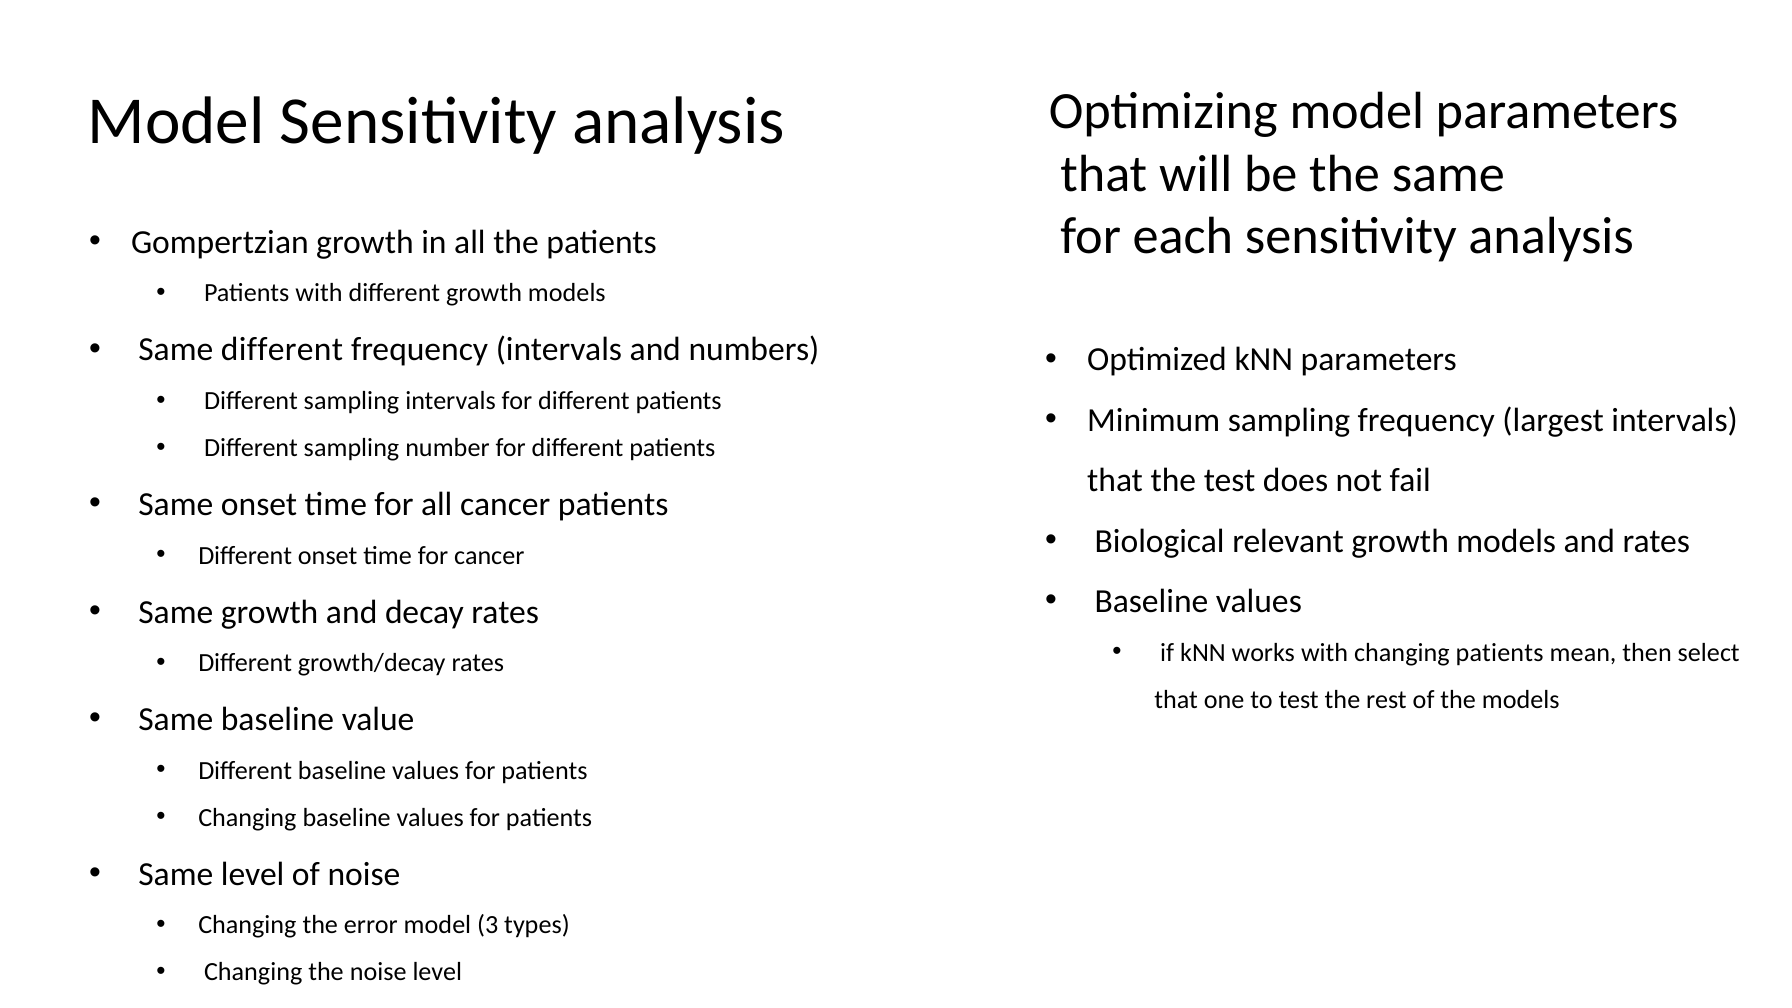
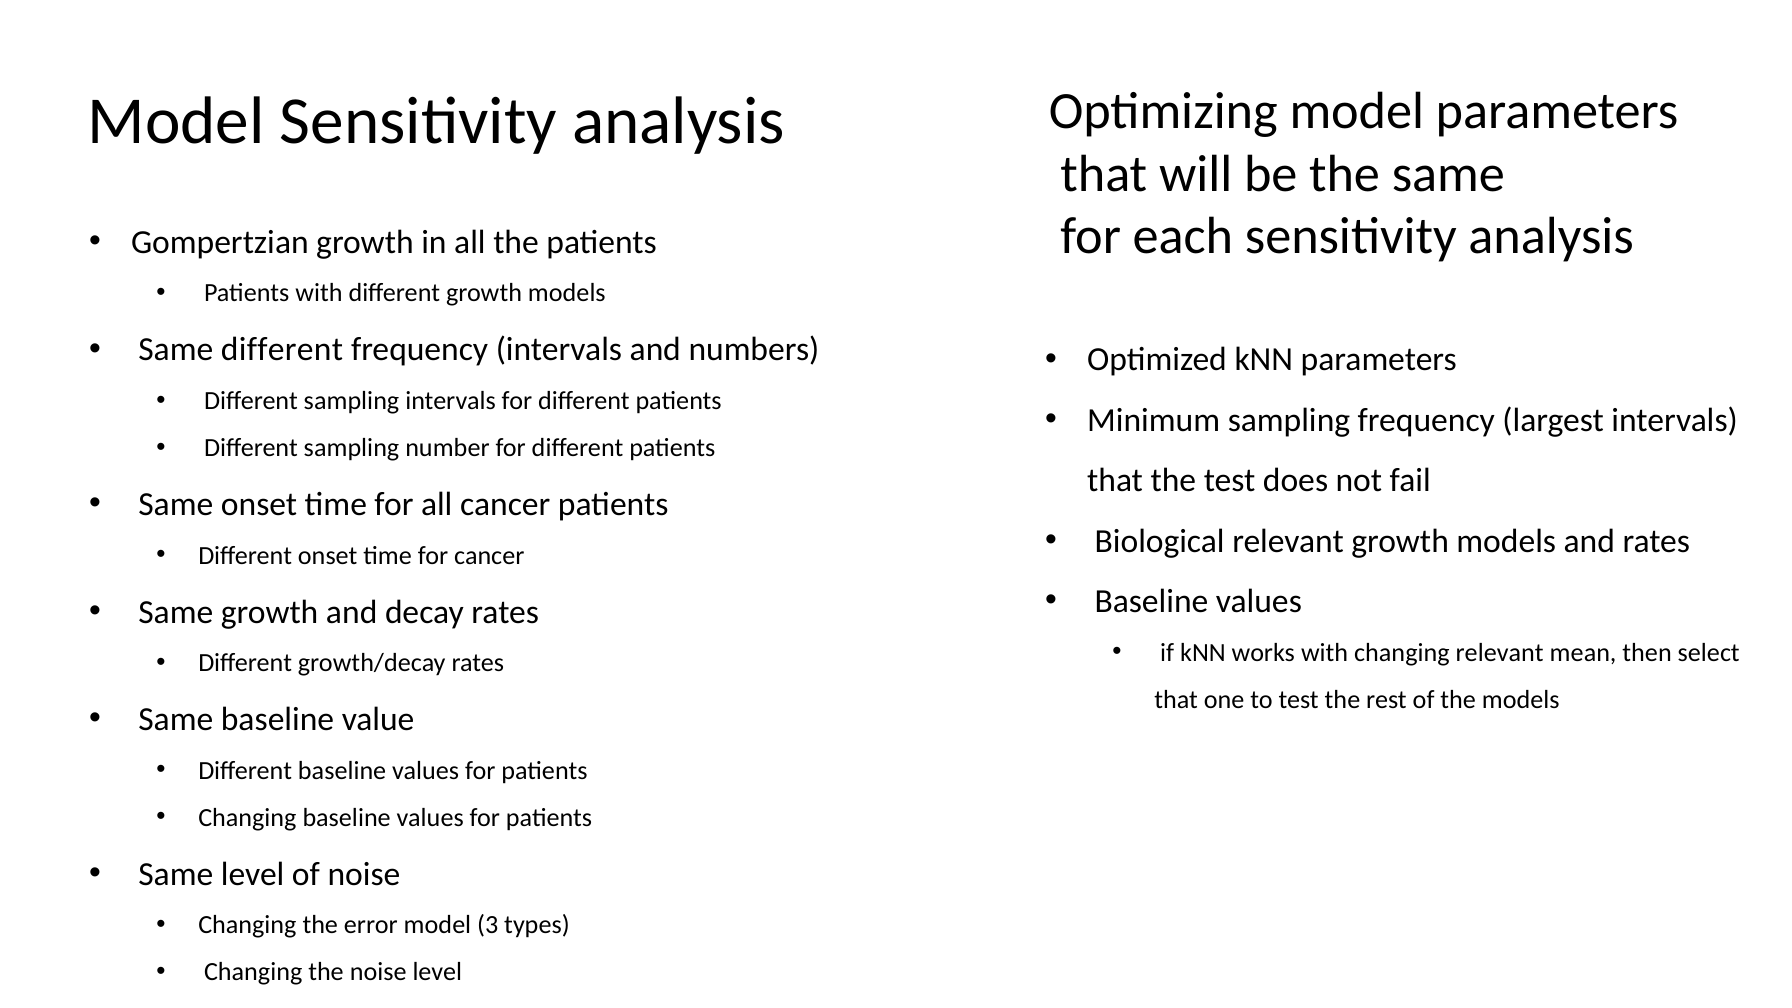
changing patients: patients -> relevant
